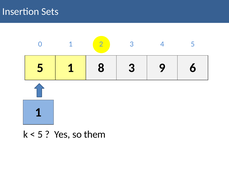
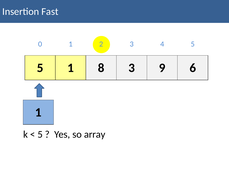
Sets: Sets -> Fast
them: them -> array
